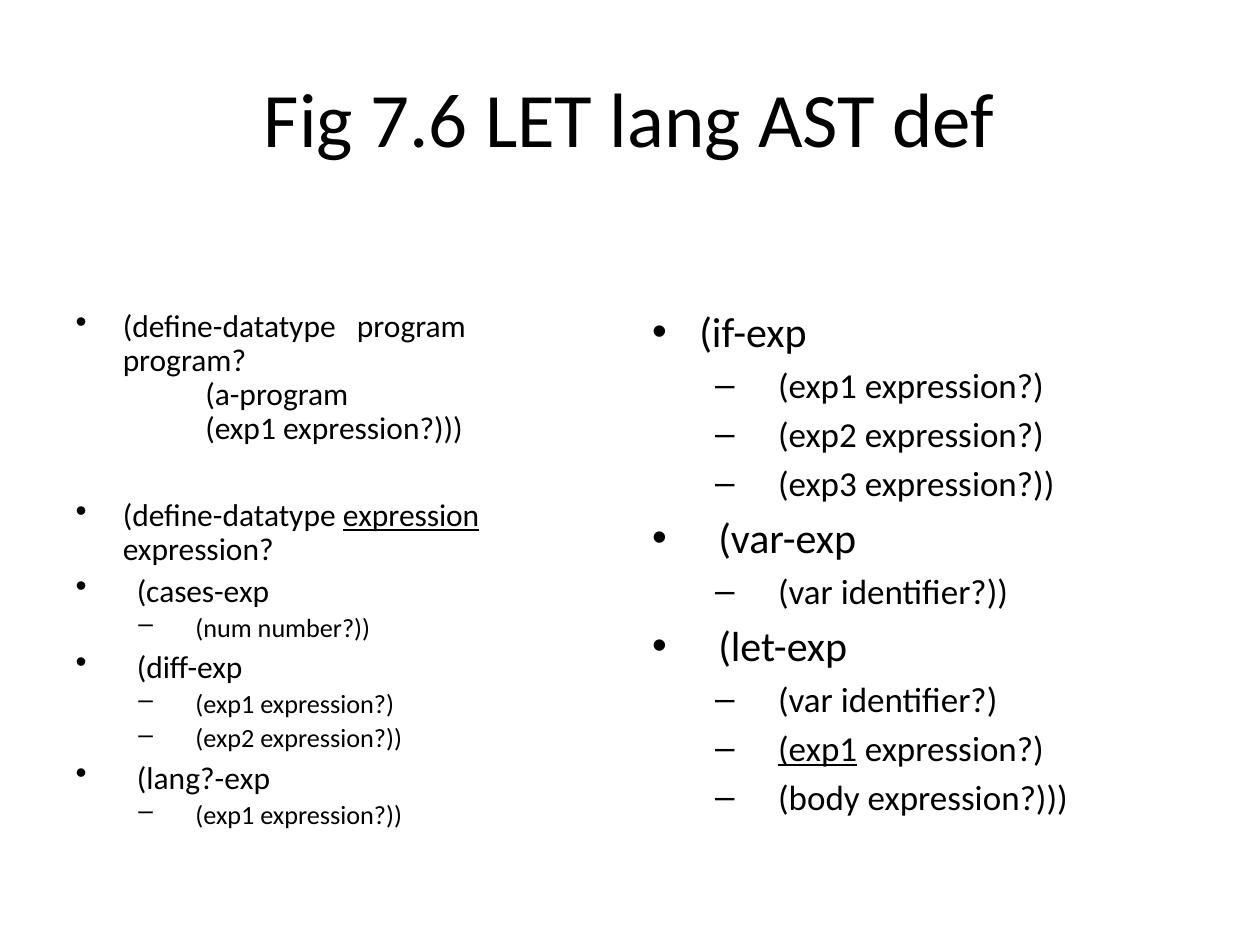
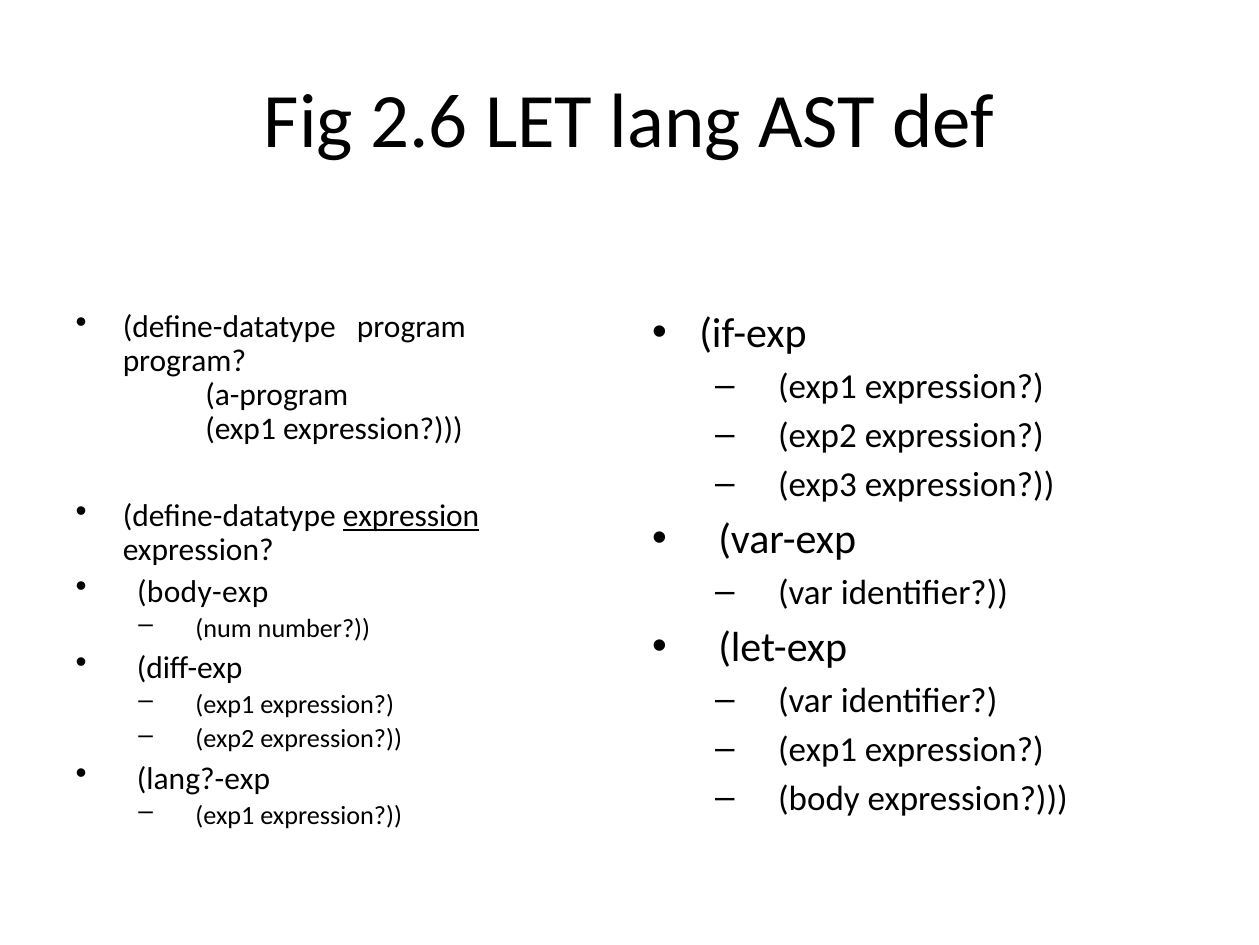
7.6: 7.6 -> 2.6
cases-exp: cases-exp -> body-exp
exp1 at (818, 749) underline: present -> none
